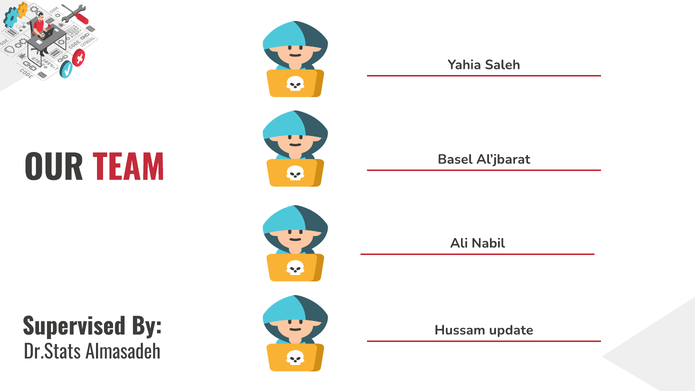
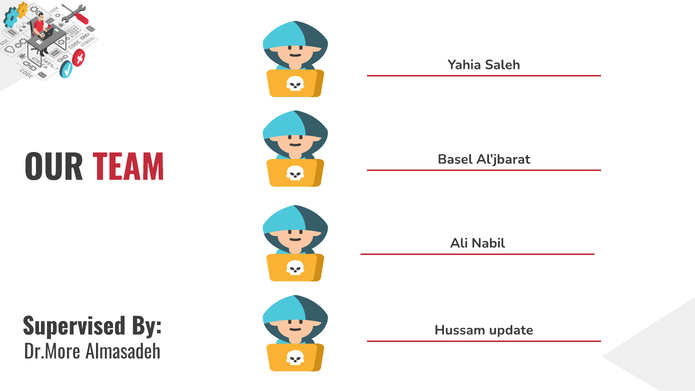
Dr.Stats: Dr.Stats -> Dr.More
